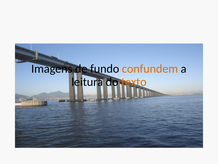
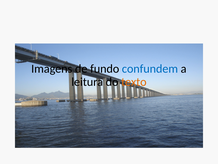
confundem colour: orange -> blue
